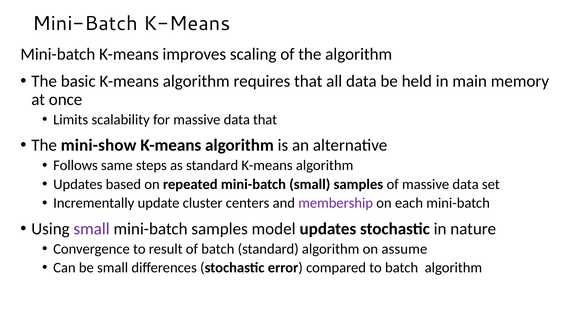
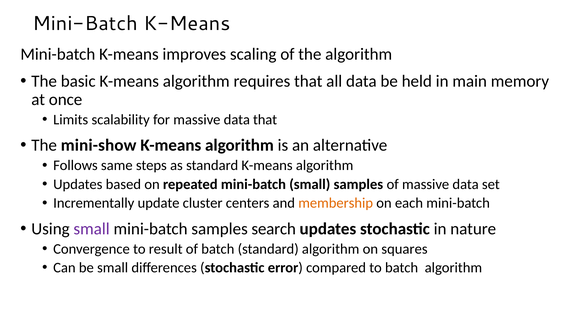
membership colour: purple -> orange
model: model -> search
assume: assume -> squares
